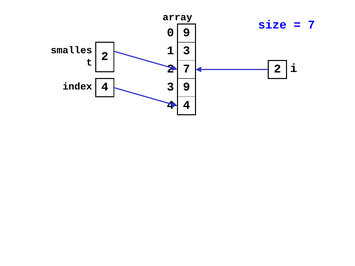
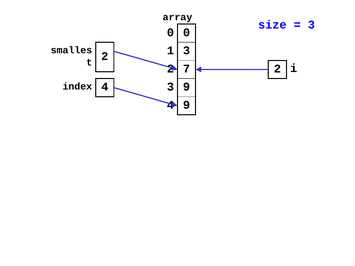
7 at (311, 25): 7 -> 3
0 9: 9 -> 0
4 at (187, 105): 4 -> 9
